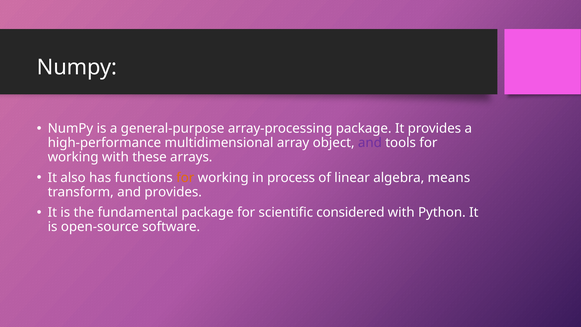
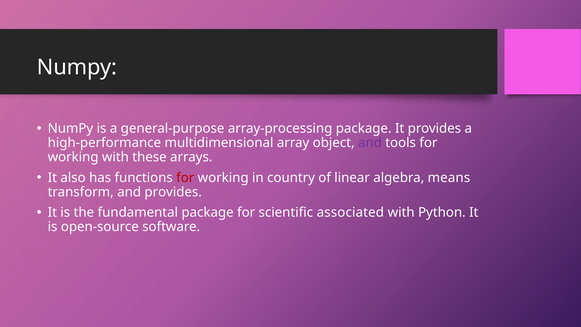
for at (185, 178) colour: orange -> red
process: process -> country
considered: considered -> associated
